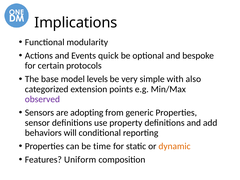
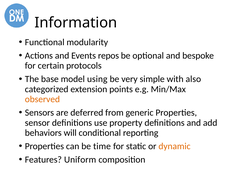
Implications: Implications -> Information
quick: quick -> repos
levels: levels -> using
observed colour: purple -> orange
adopting: adopting -> deferred
